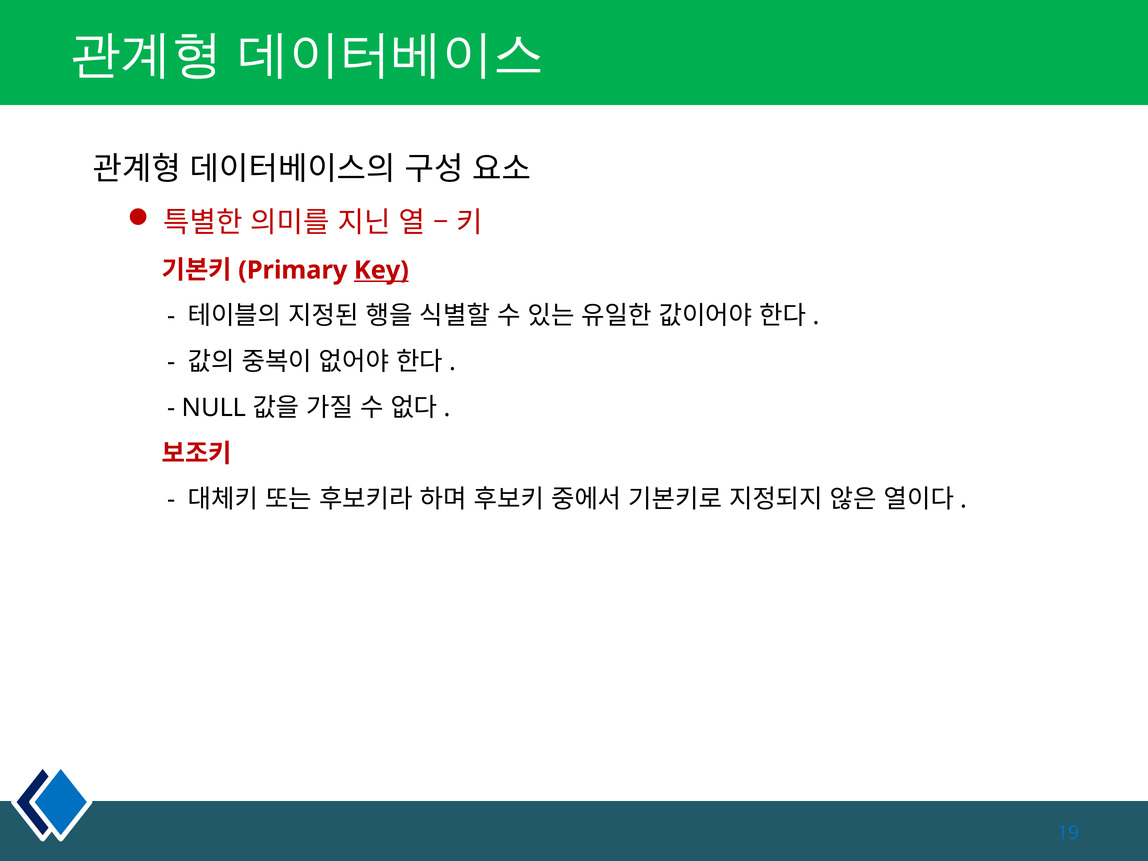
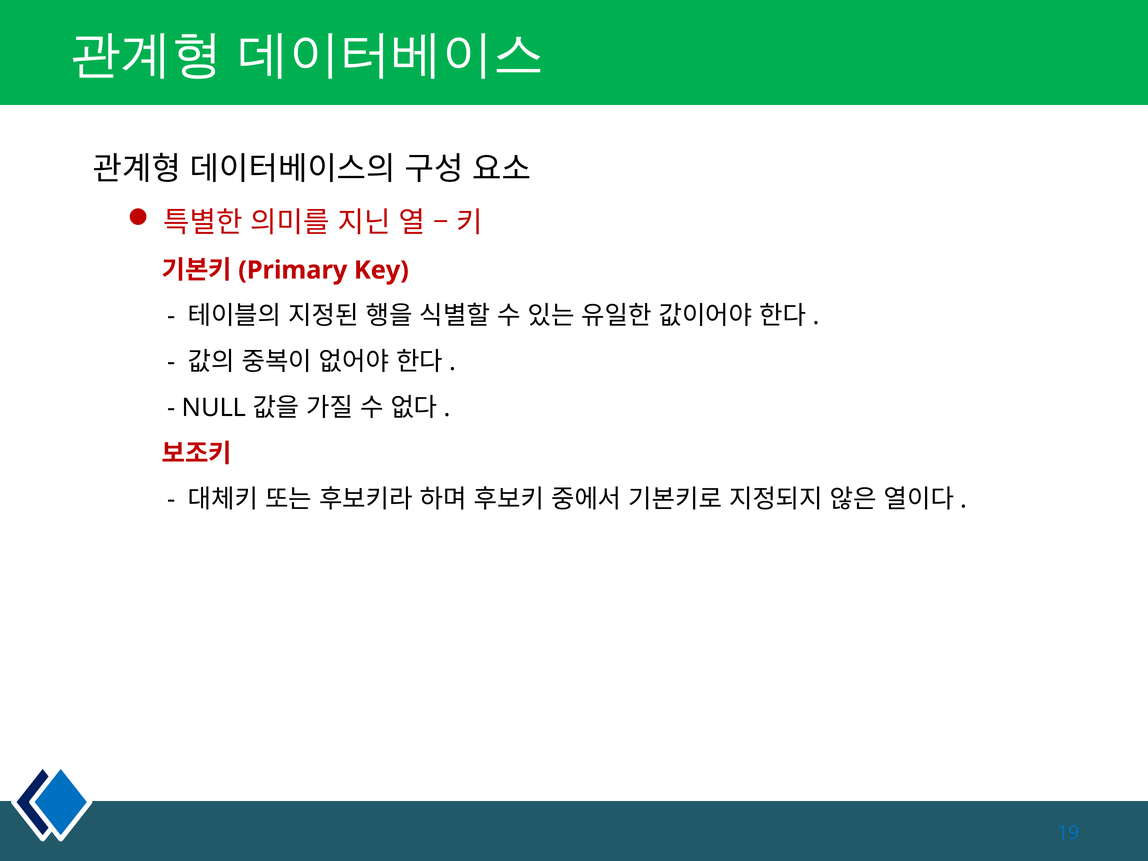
Key underline: present -> none
